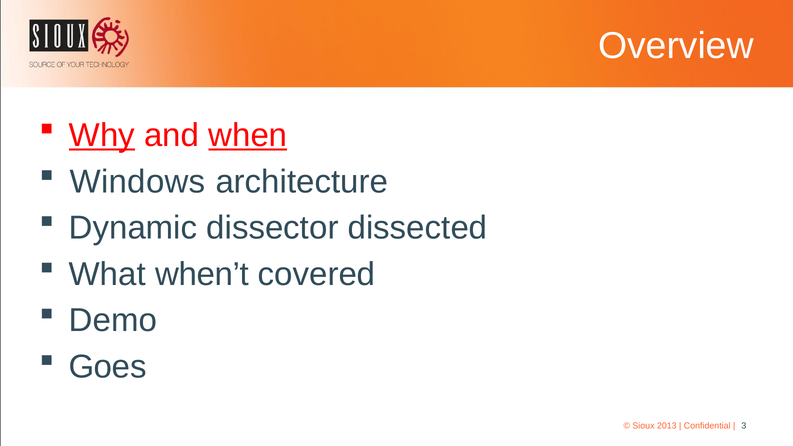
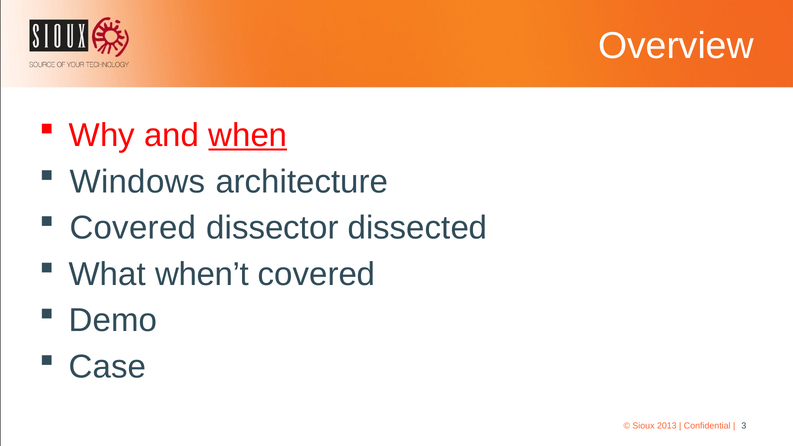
Why underline: present -> none
Dynamic at (133, 228): Dynamic -> Covered
Goes: Goes -> Case
